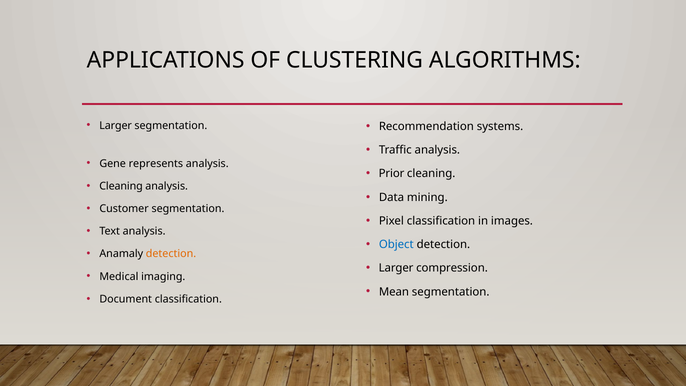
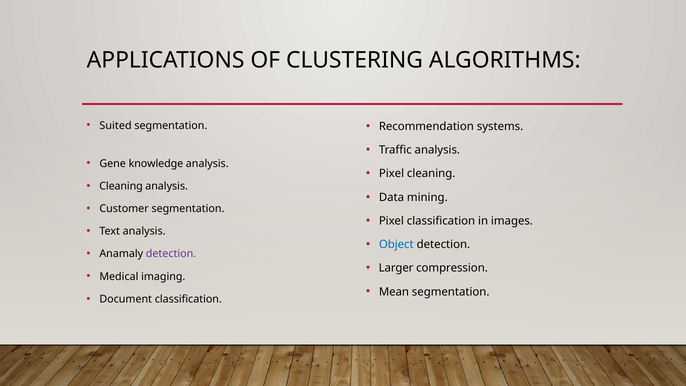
Larger at (116, 125): Larger -> Suited
represents: represents -> knowledge
Prior at (392, 174): Prior -> Pixel
detection at (171, 254) colour: orange -> purple
